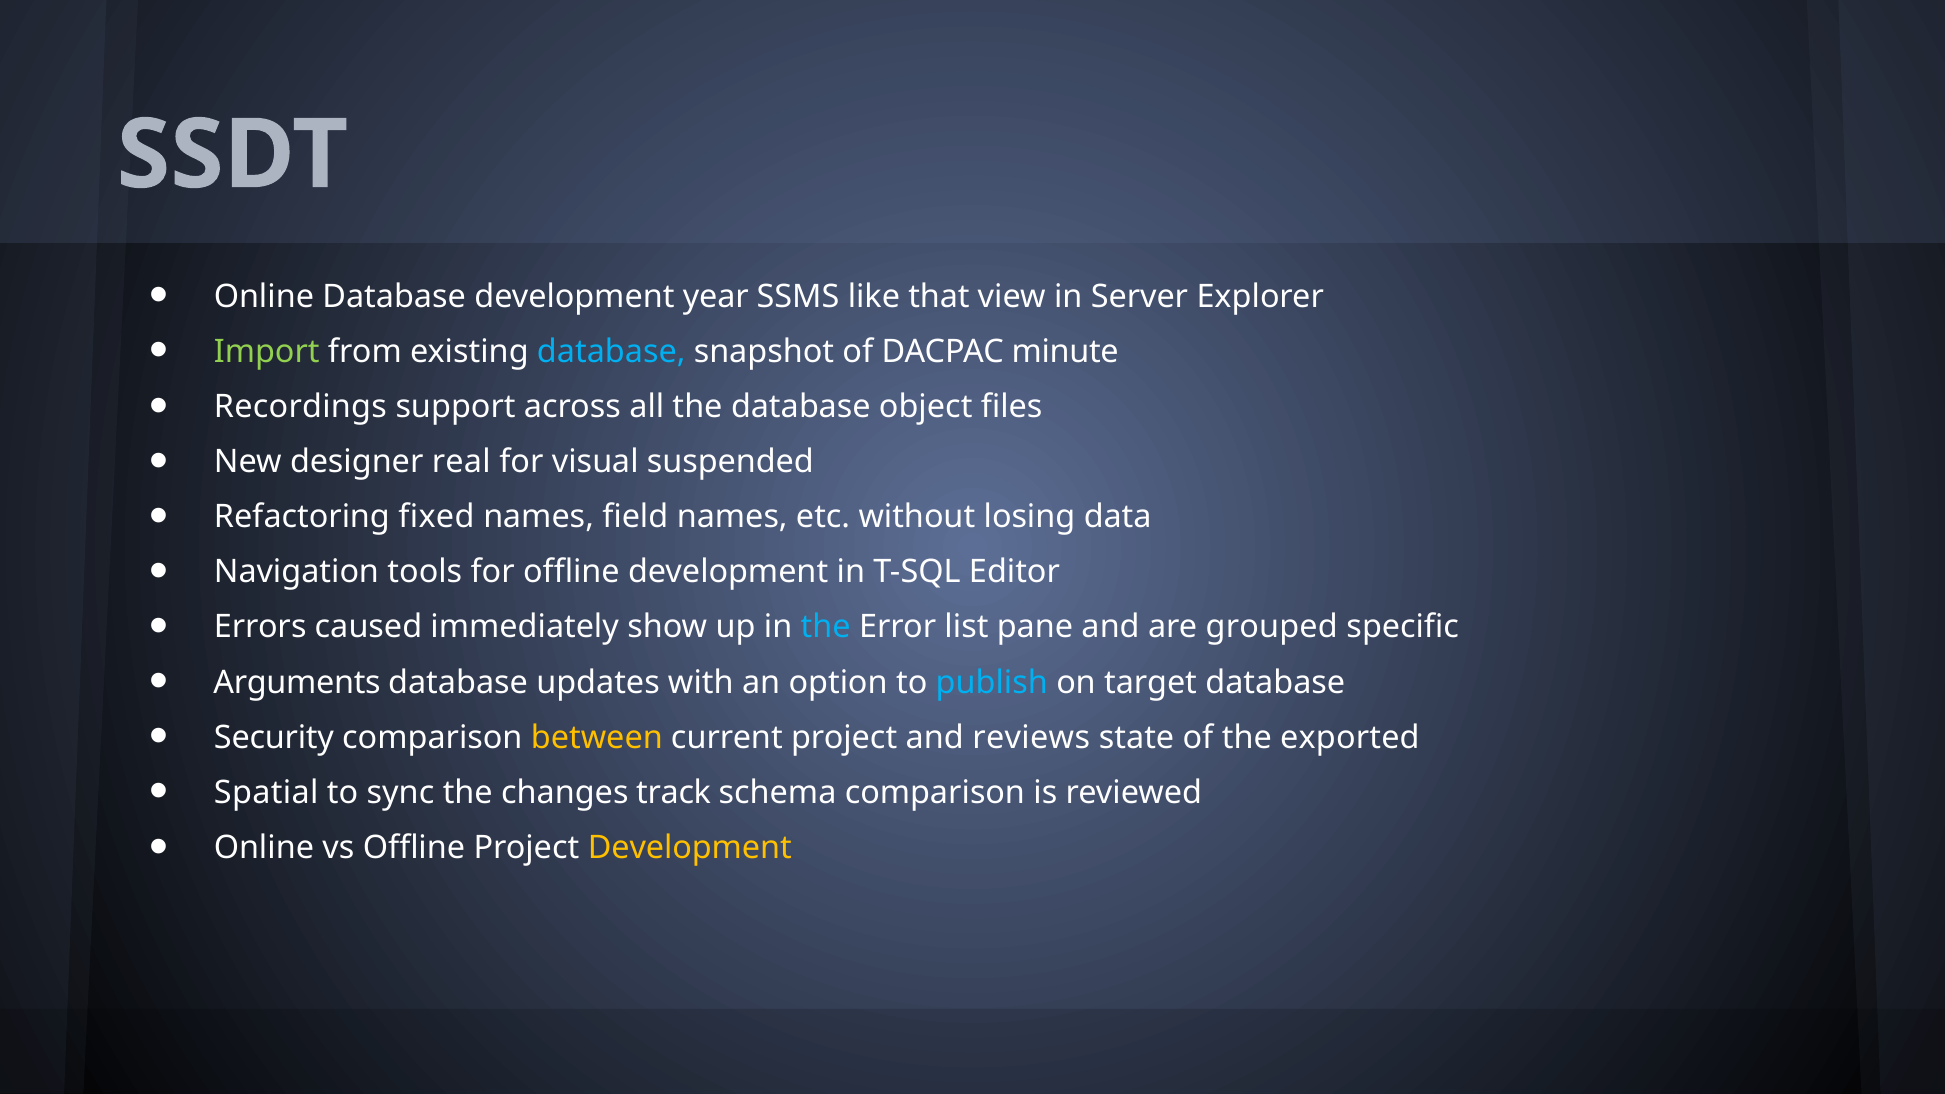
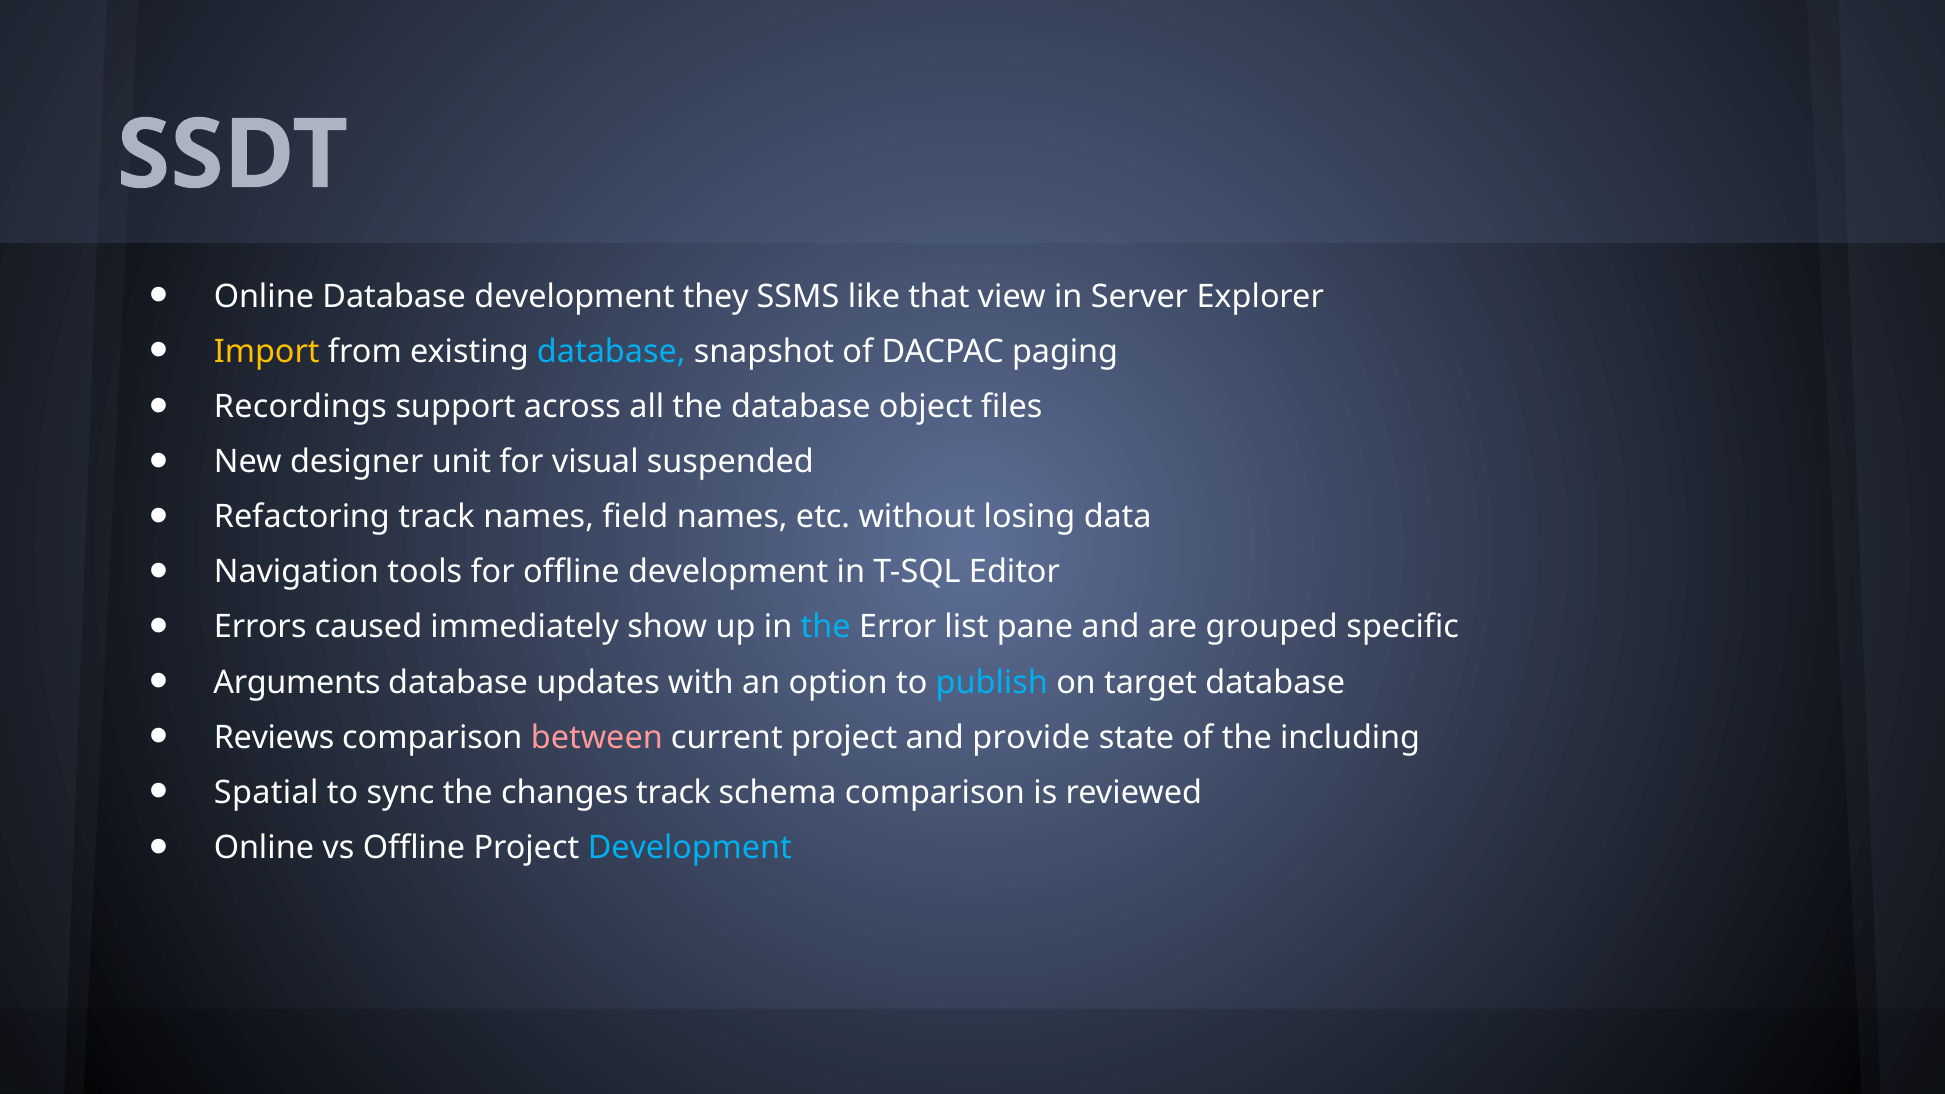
year: year -> they
Import colour: light green -> yellow
minute: minute -> paging
real: real -> unit
Refactoring fixed: fixed -> track
Security: Security -> Reviews
between colour: yellow -> pink
reviews: reviews -> provide
exported: exported -> including
Development at (690, 848) colour: yellow -> light blue
